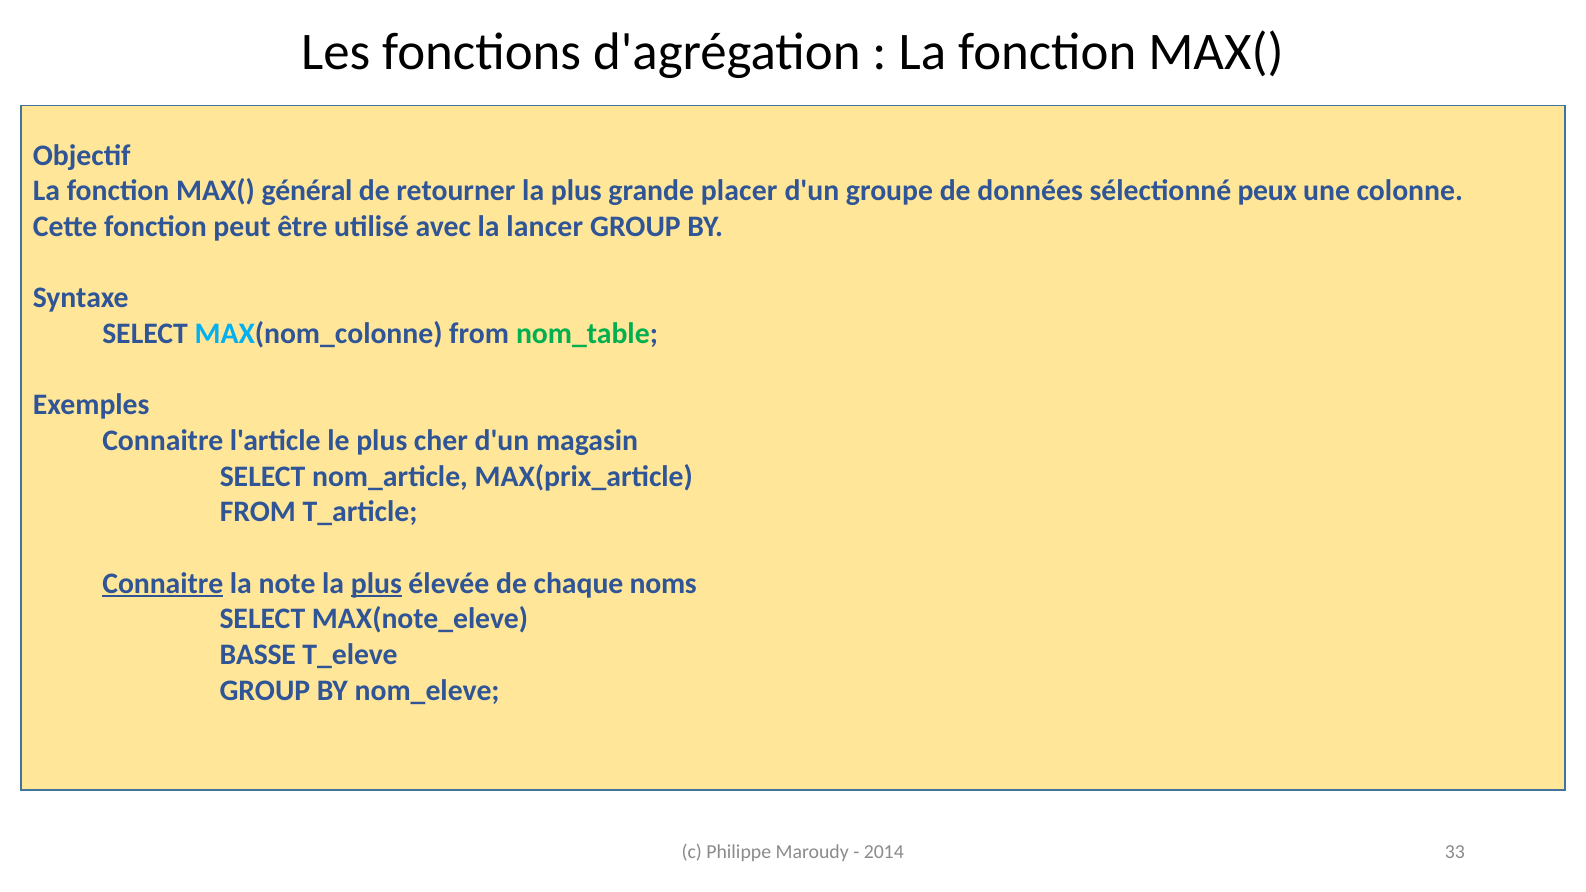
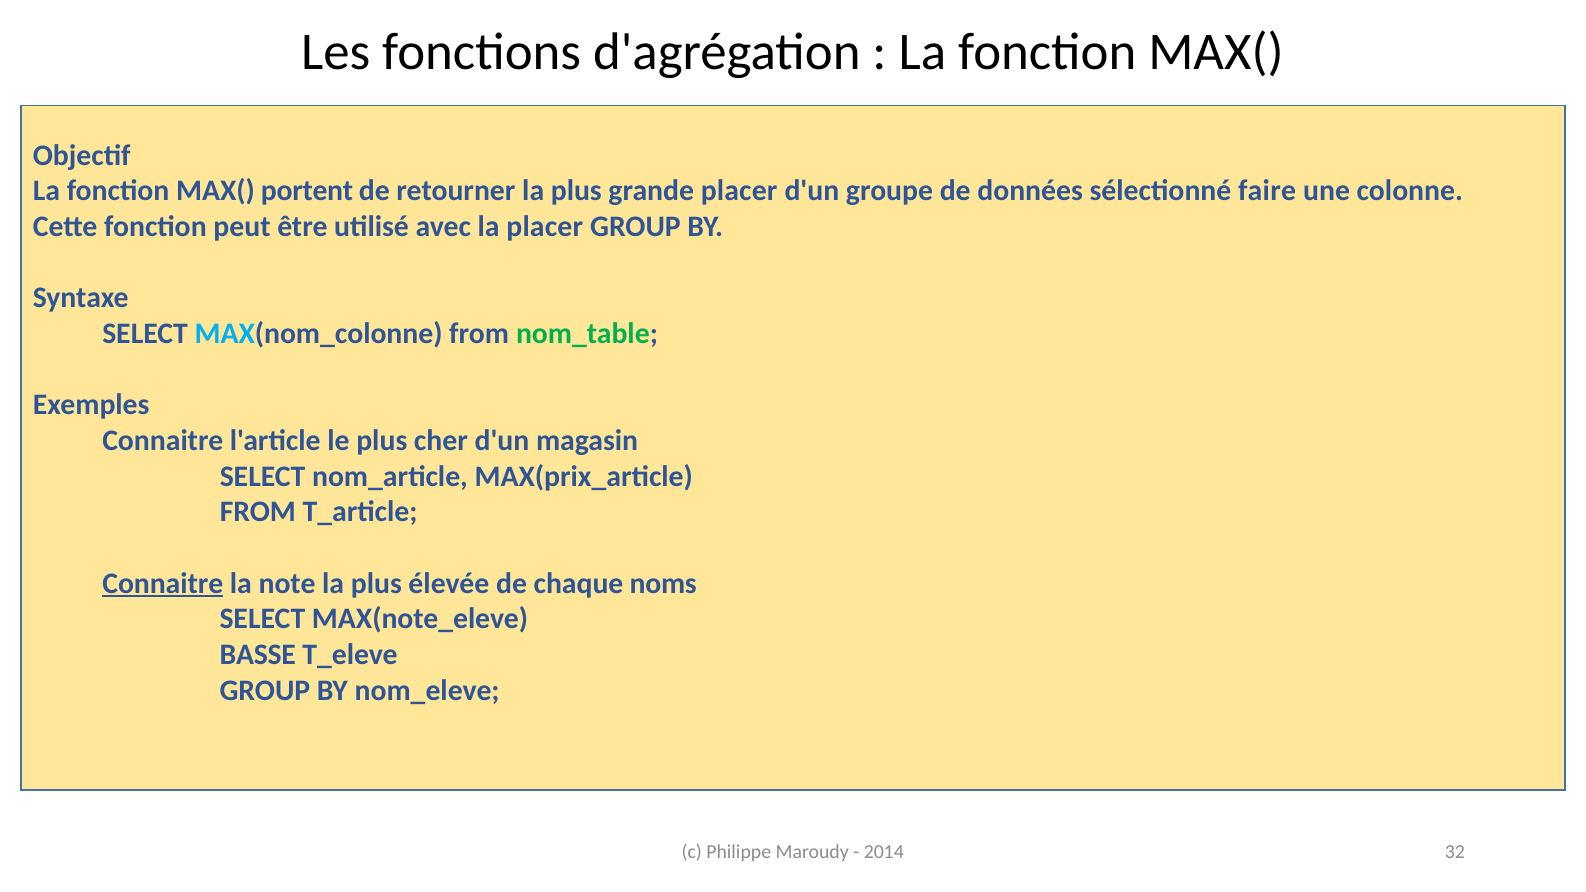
général: général -> portent
peux: peux -> faire
la lancer: lancer -> placer
plus at (376, 583) underline: present -> none
33: 33 -> 32
